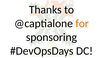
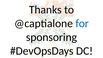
for colour: orange -> blue
